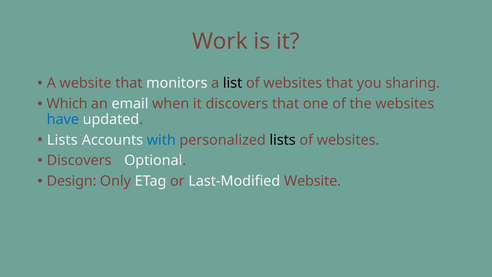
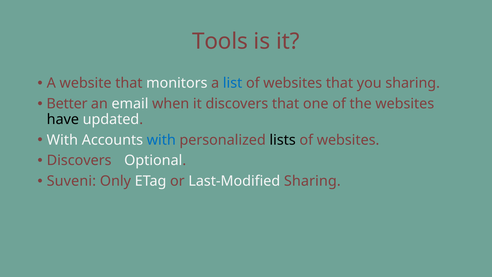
Work: Work -> Tools
list colour: black -> blue
Which: Which -> Better
have colour: blue -> black
Lists at (62, 140): Lists -> With
Design: Design -> Suveni
Last-Modified Website: Website -> Sharing
